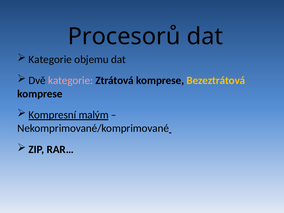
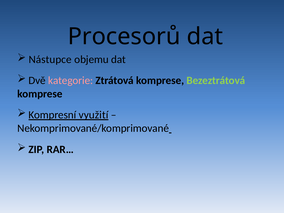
Kategorie at (50, 59): Kategorie -> Nástupce
Bezeztrátová colour: yellow -> light green
malým: malým -> využití
